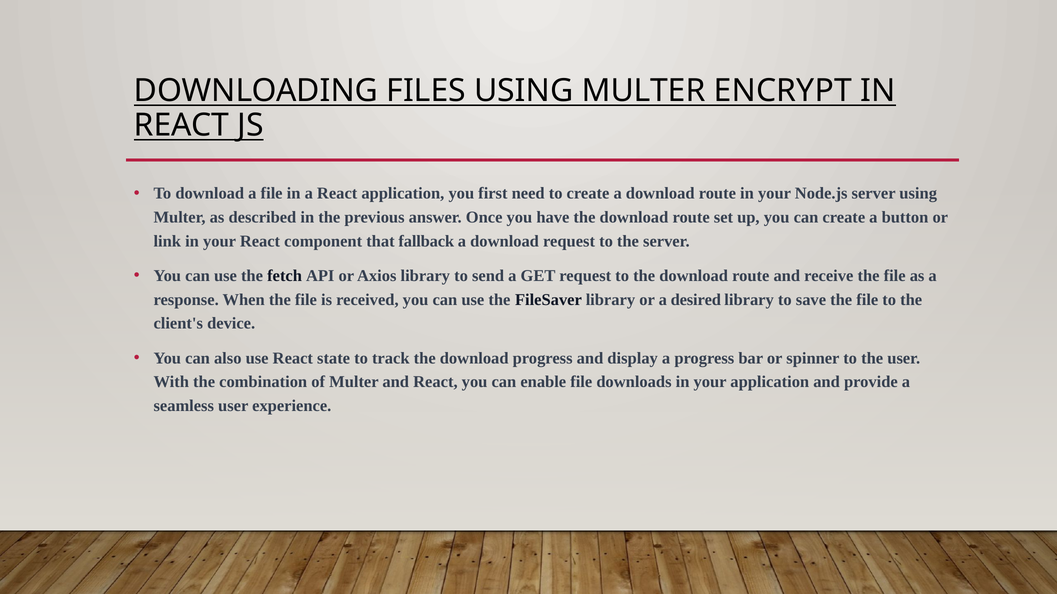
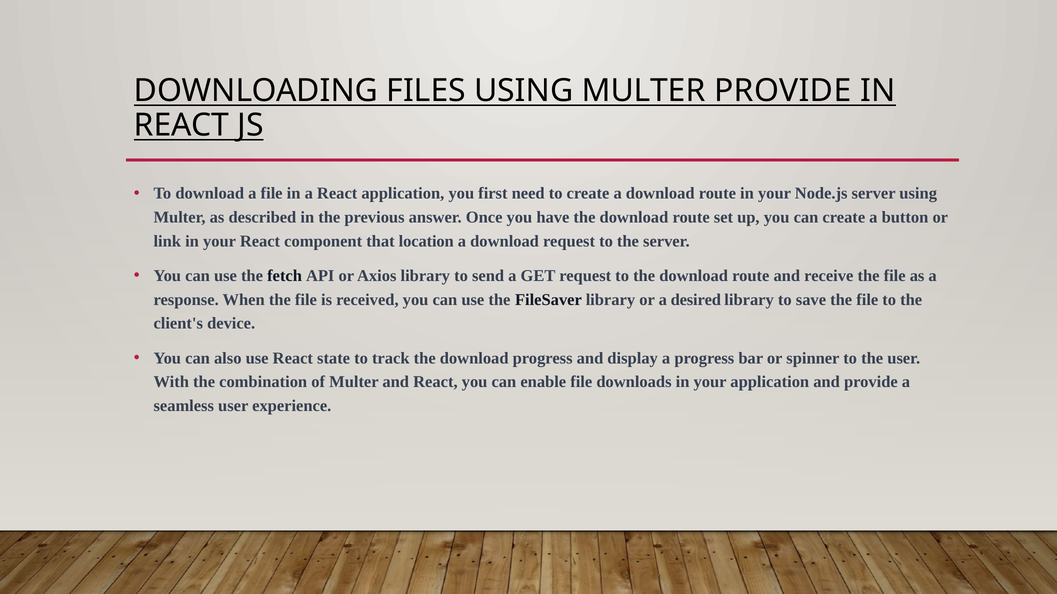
MULTER ENCRYPT: ENCRYPT -> PROVIDE
fallback: fallback -> location
